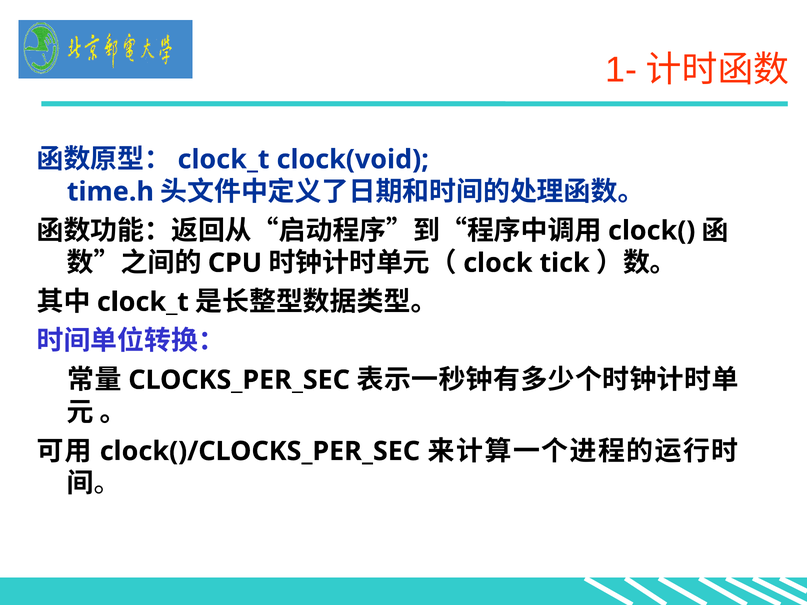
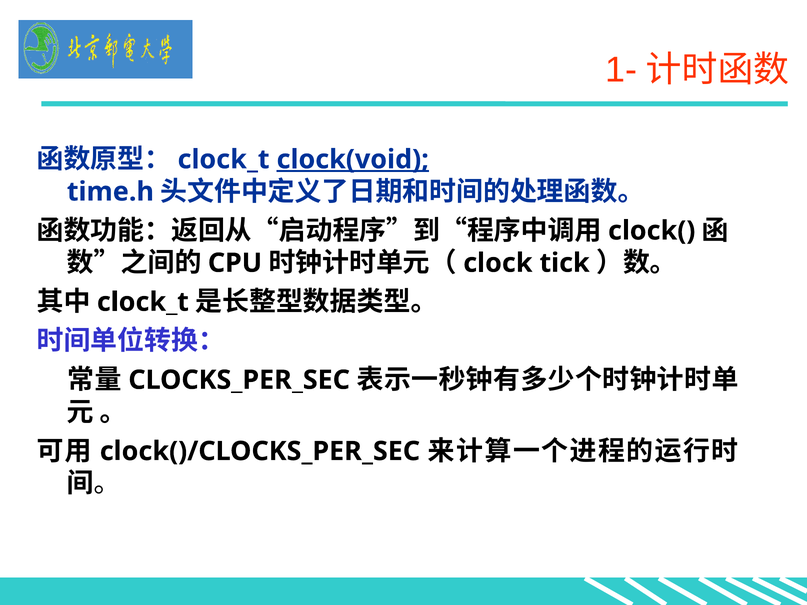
clock(void underline: none -> present
